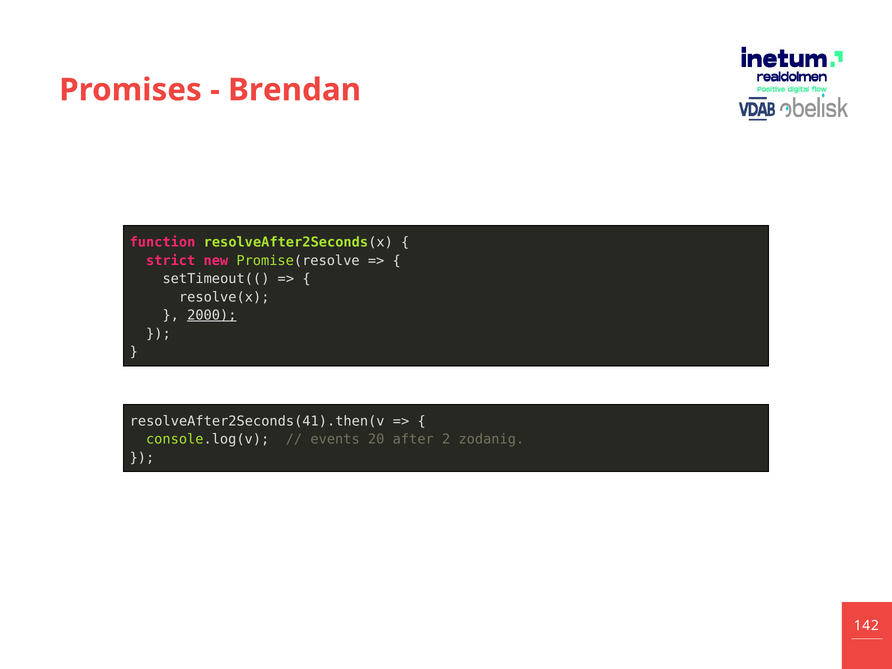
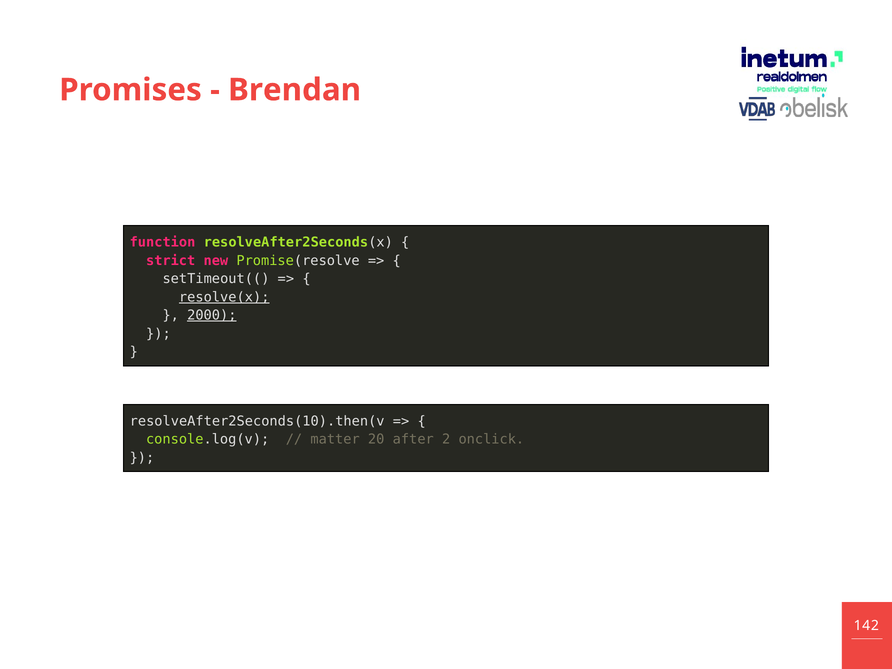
resolve(x underline: none -> present
resolveAfter2Seconds(41).then(v: resolveAfter2Seconds(41).then(v -> resolveAfter2Seconds(10).then(v
events: events -> matter
zodanig: zodanig -> onclick
